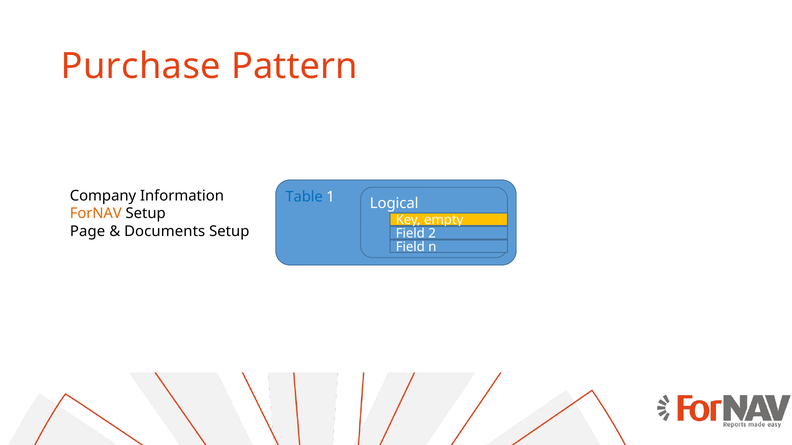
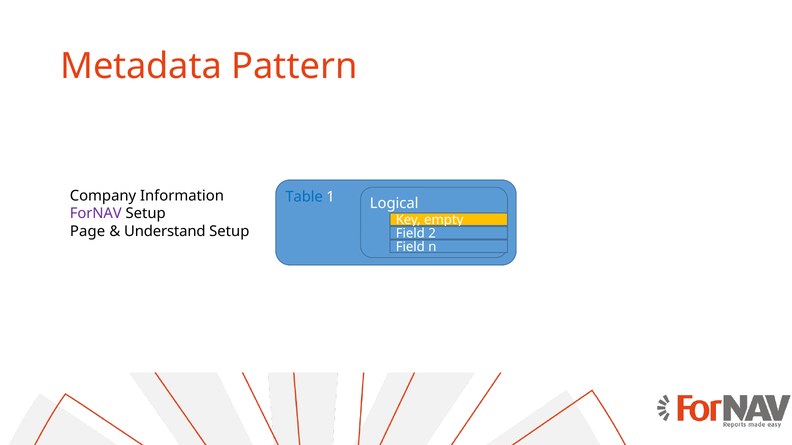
Purchase: Purchase -> Metadata
ForNAV colour: orange -> purple
Documents: Documents -> Understand
